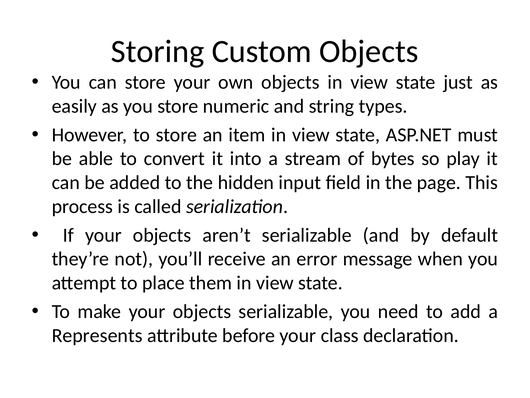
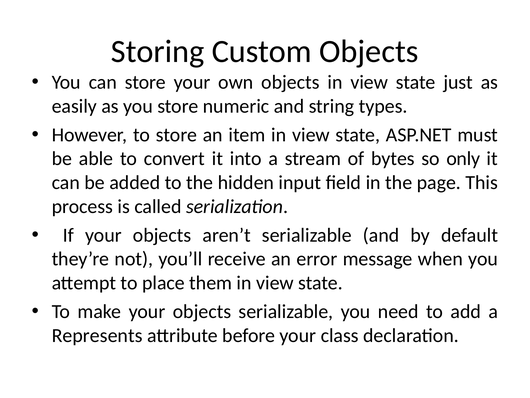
play: play -> only
